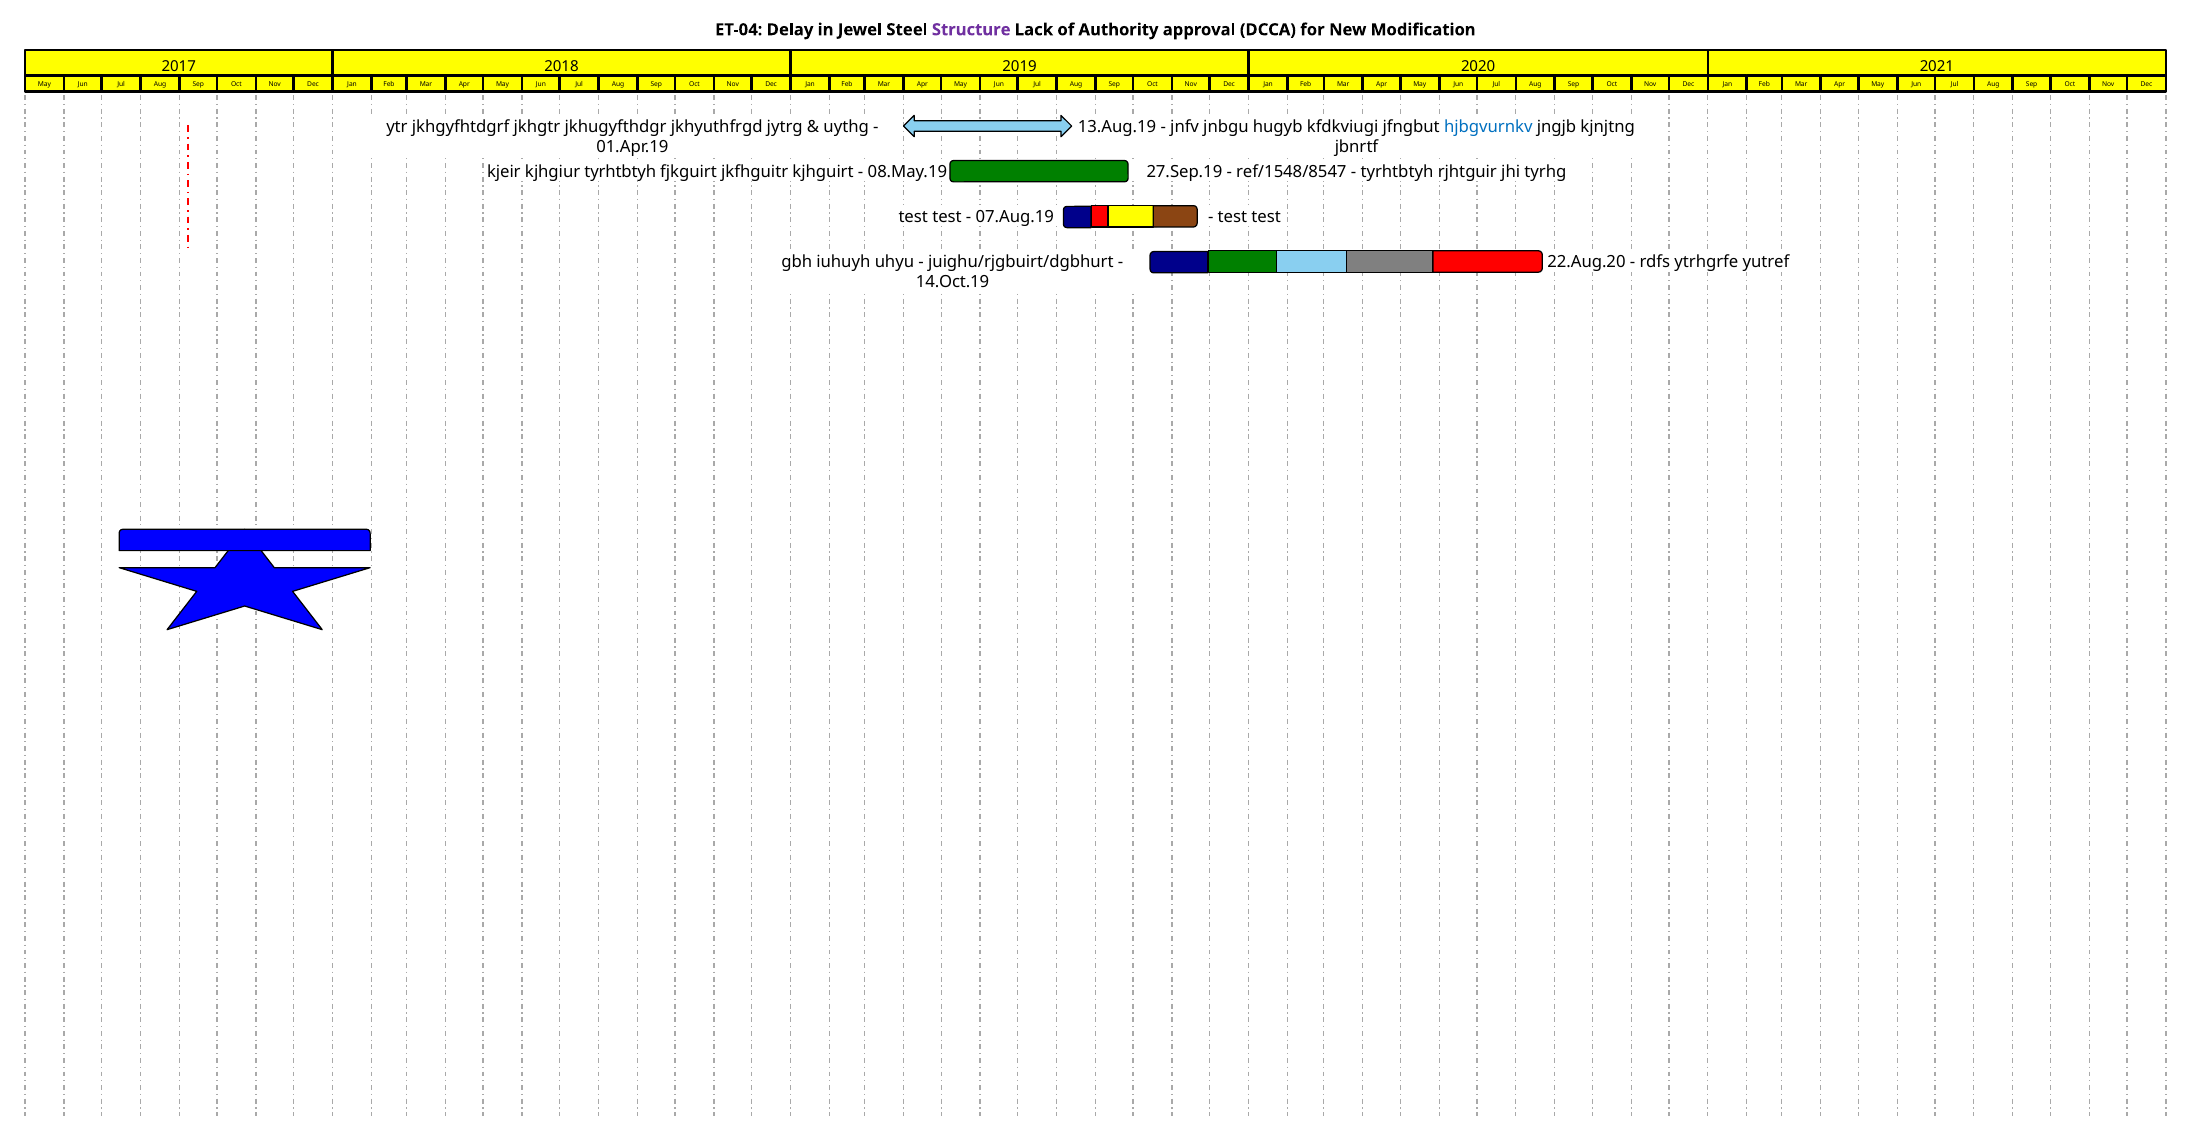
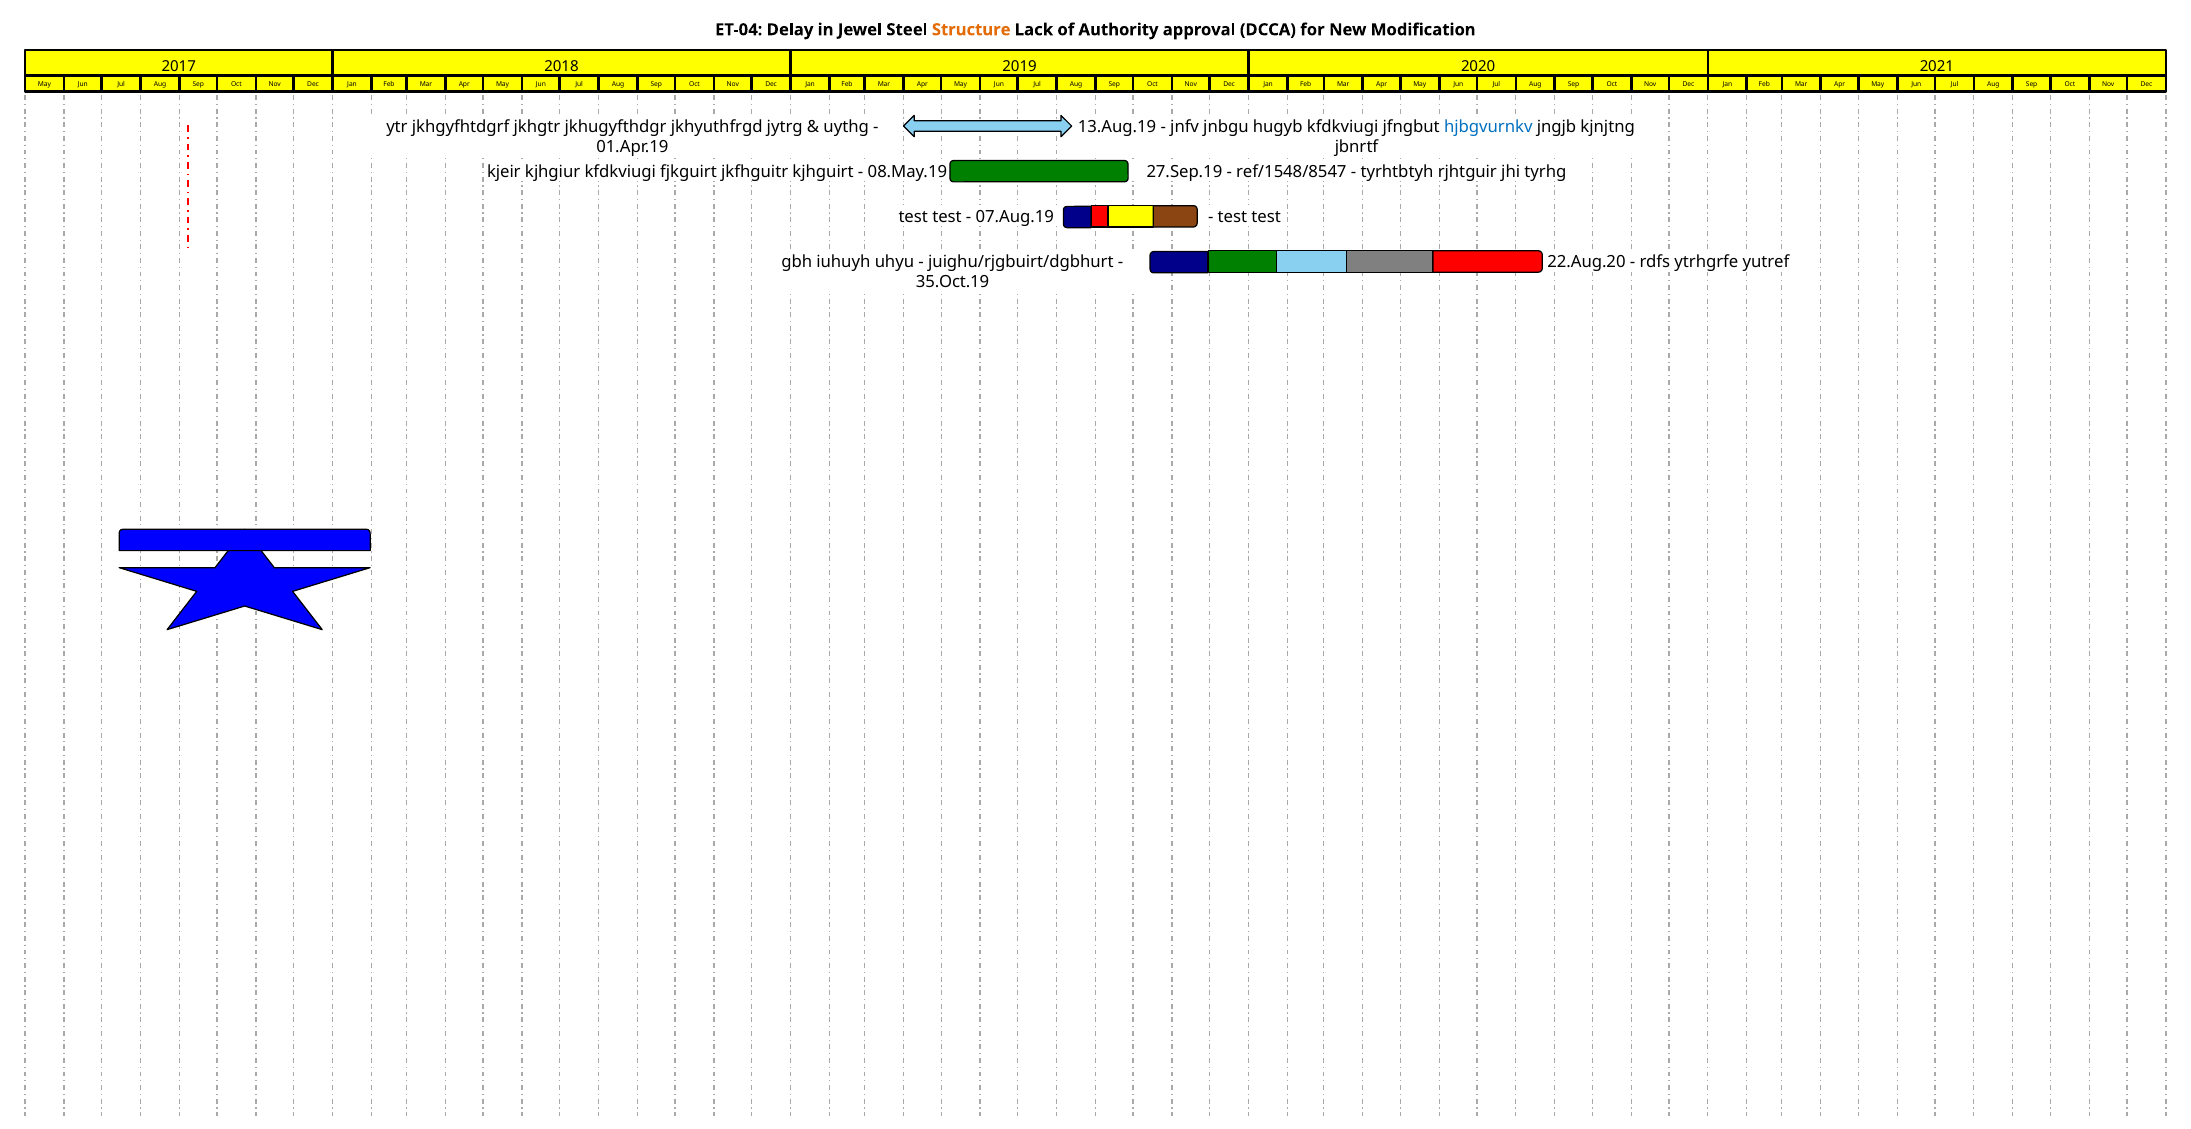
Structure colour: purple -> orange
kjhgiur tyrhtbtyh: tyrhtbtyh -> kfdkviugi
14.Oct.19: 14.Oct.19 -> 35.Oct.19
